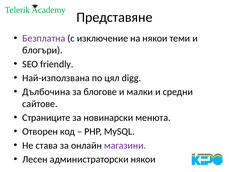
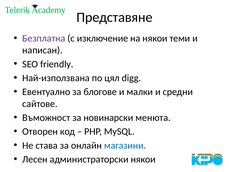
блогъри: блогъри -> написан
Дълбочина: Дълбочина -> Евентуално
Страниците: Страниците -> Въможност
магазини colour: purple -> blue
